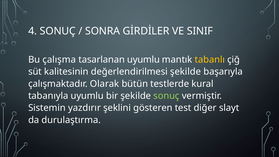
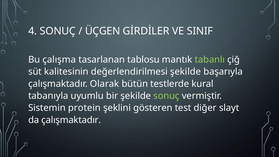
SONRA: SONRA -> ÜÇGEN
tasarlanan uyumlu: uyumlu -> tablosu
tabanlı colour: yellow -> light green
yazdırır: yazdırır -> protein
da durulaştırma: durulaştırma -> çalışmaktadır
